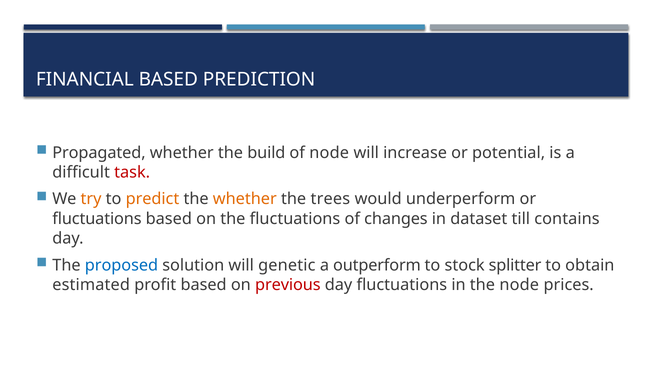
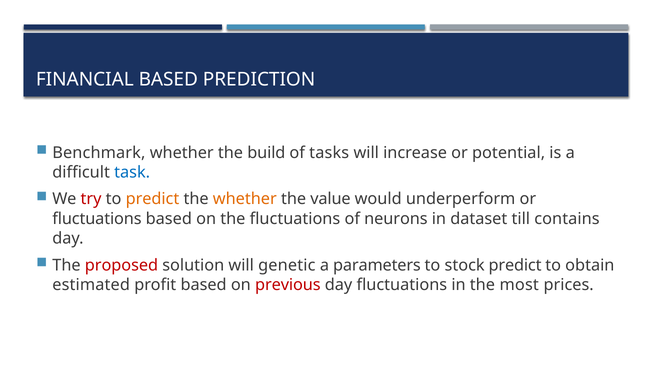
Propagated: Propagated -> Benchmark
of node: node -> tasks
task colour: red -> blue
try colour: orange -> red
trees: trees -> value
changes: changes -> neurons
proposed colour: blue -> red
outperform: outperform -> parameters
stock splitter: splitter -> predict
the node: node -> most
